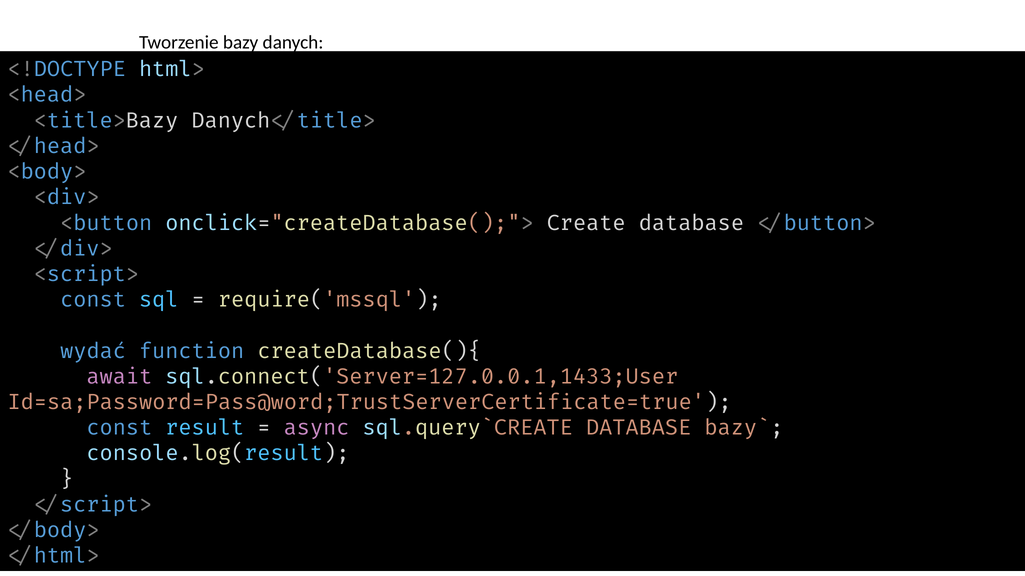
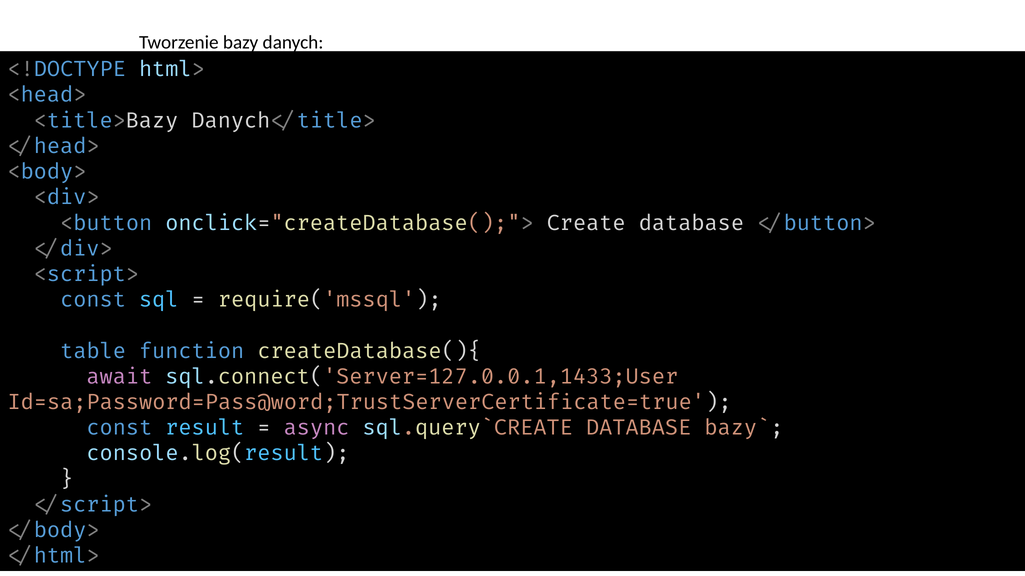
wydać: wydać -> table
